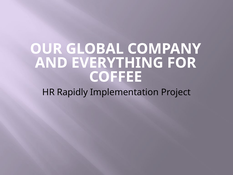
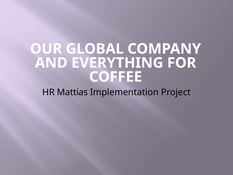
Rapidly: Rapidly -> Mattias
